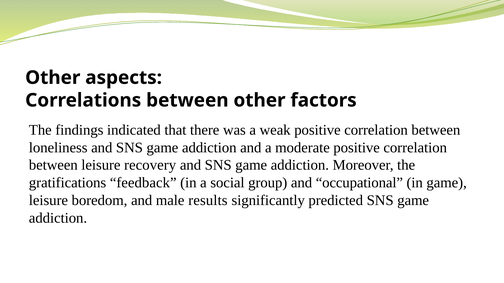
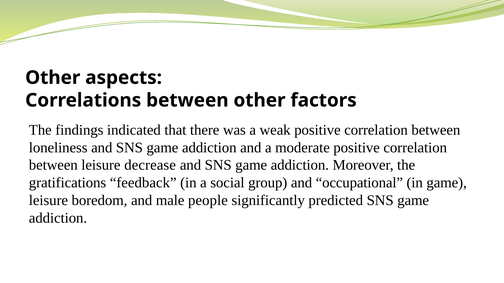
recovery: recovery -> decrease
results: results -> people
